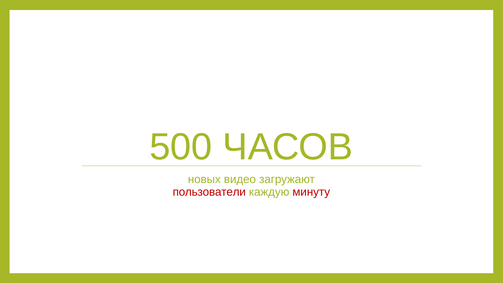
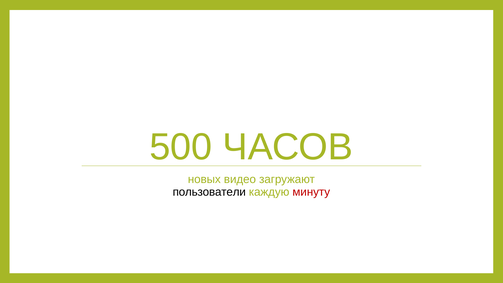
пользователи colour: red -> black
